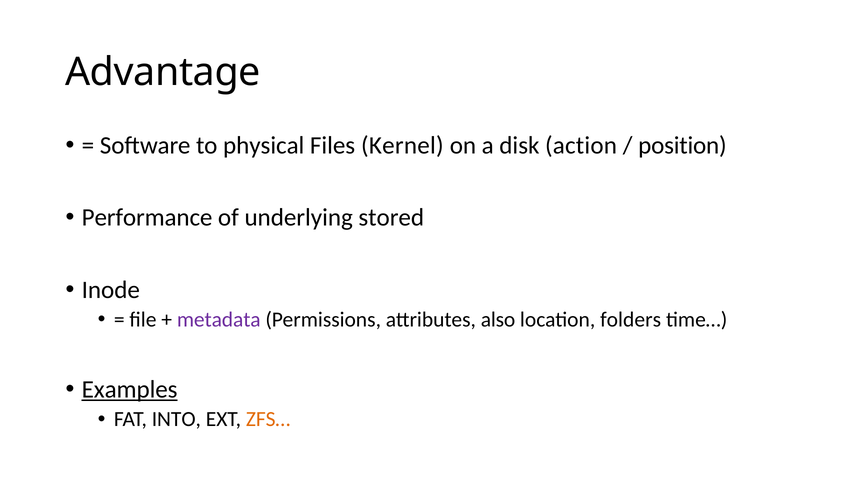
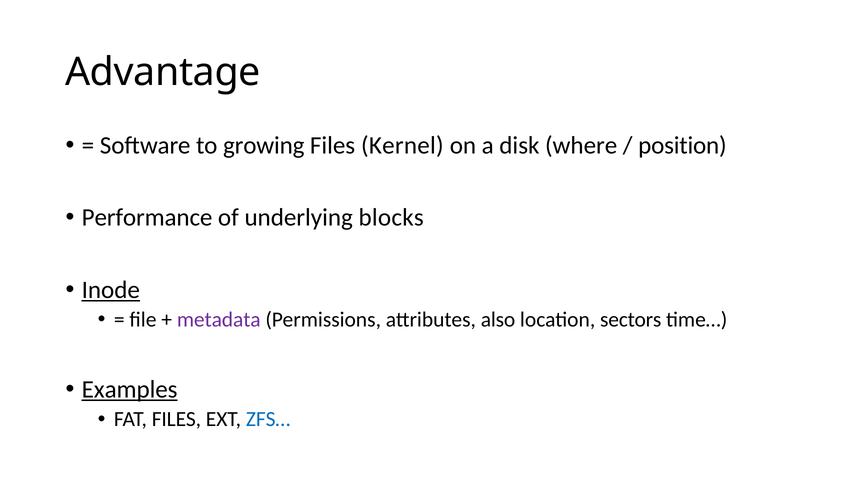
physical: physical -> growing
action: action -> where
stored: stored -> blocks
Inode underline: none -> present
folders: folders -> sectors
FAT INTO: INTO -> FILES
ZFS… colour: orange -> blue
